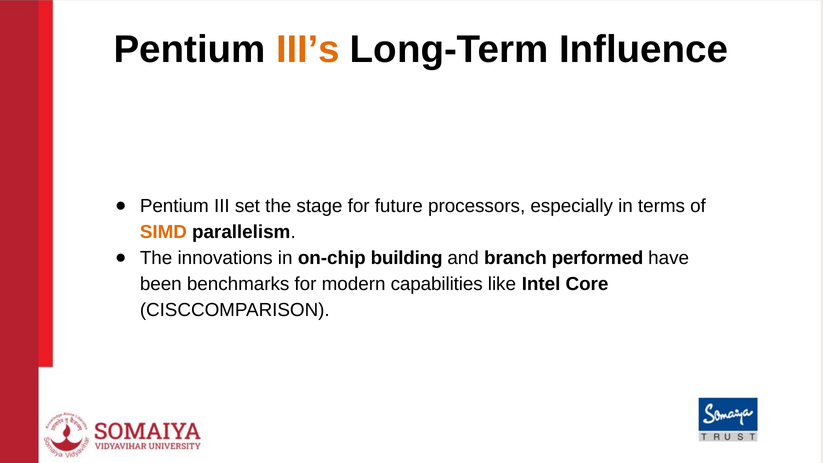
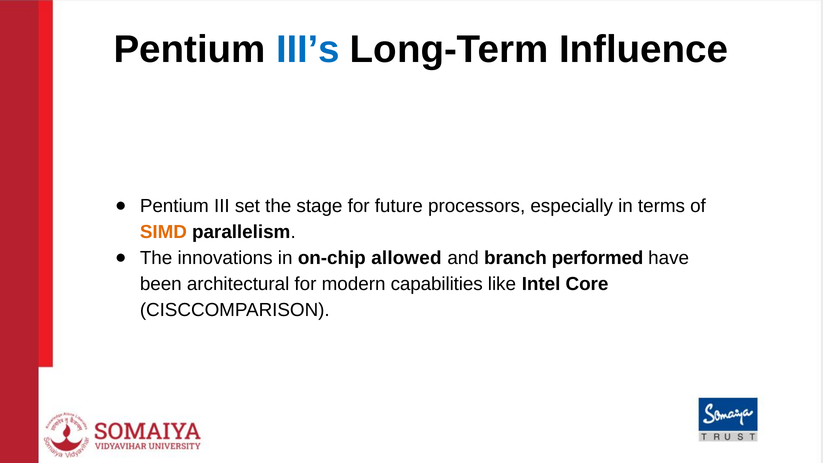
III’s colour: orange -> blue
building: building -> allowed
benchmarks: benchmarks -> architectural
